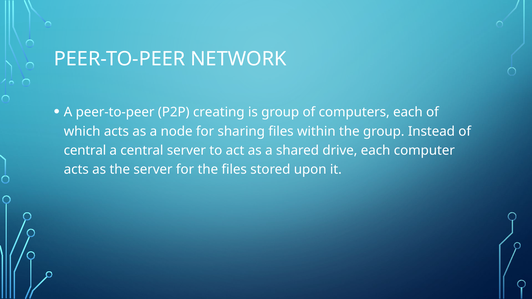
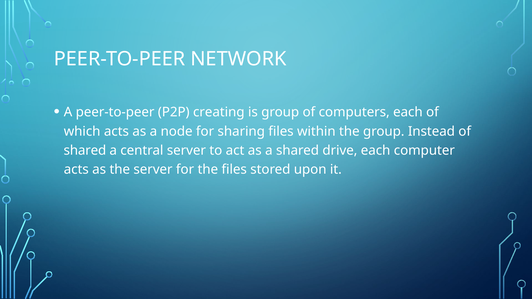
central at (85, 151): central -> shared
